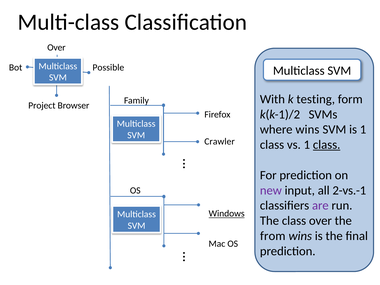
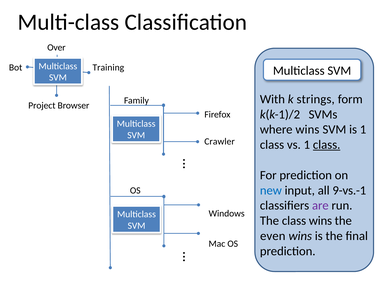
Possible: Possible -> Training
testing: testing -> strings
new colour: purple -> blue
2-vs.-1: 2-vs.-1 -> 9-vs.-1
Windows underline: present -> none
class over: over -> wins
from: from -> even
